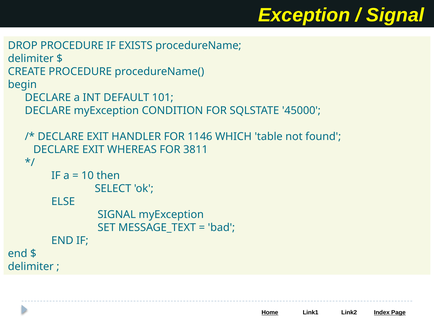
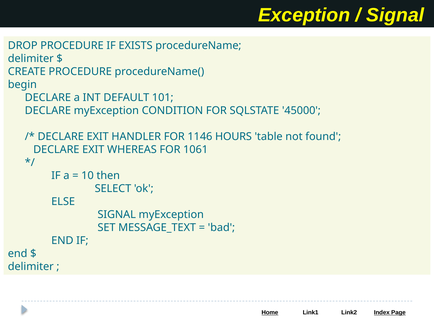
WHICH: WHICH -> HOURS
3811: 3811 -> 1061
